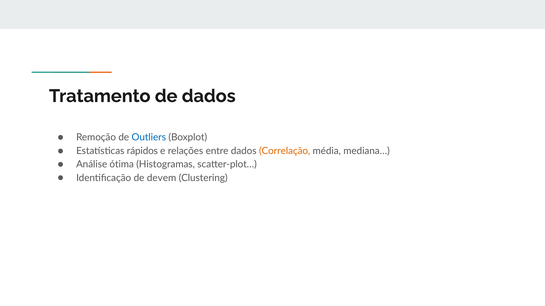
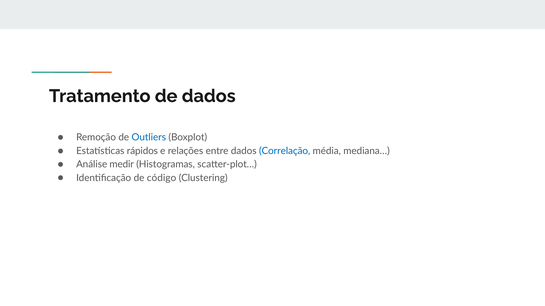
Correlação colour: orange -> blue
ótima: ótima -> medir
devem: devem -> código
